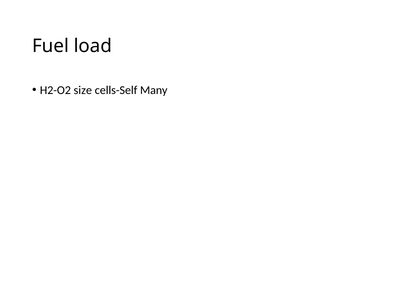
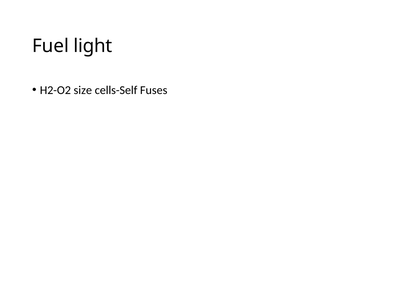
load: load -> light
Many: Many -> Fuses
